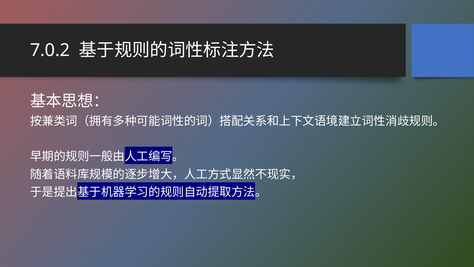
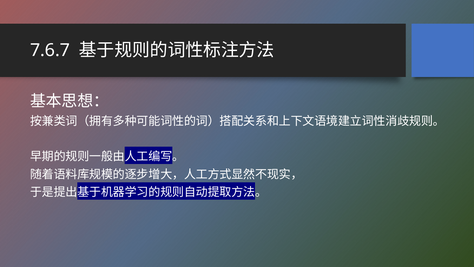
7.0.2: 7.0.2 -> 7.6.7
